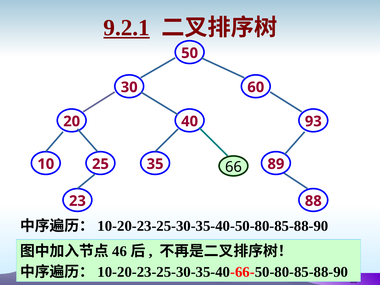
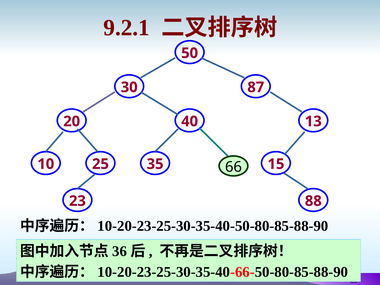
9.2.1 underline: present -> none
60: 60 -> 87
93: 93 -> 13
89: 89 -> 15
46: 46 -> 36
